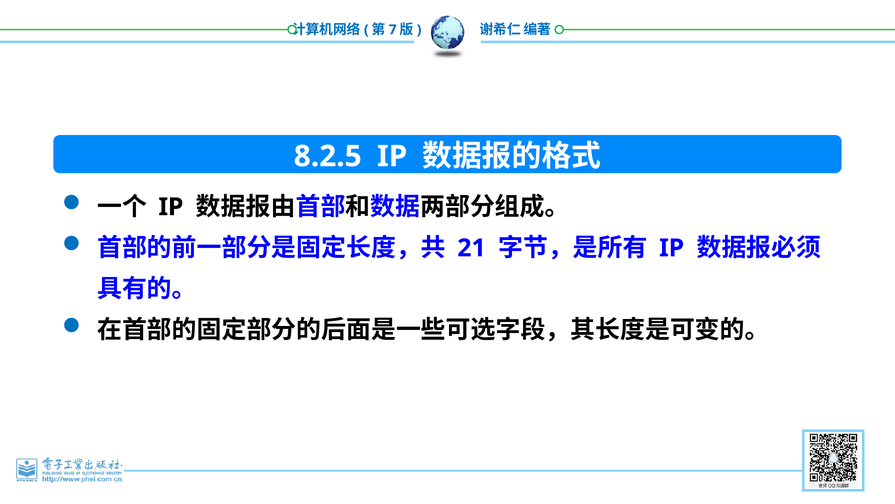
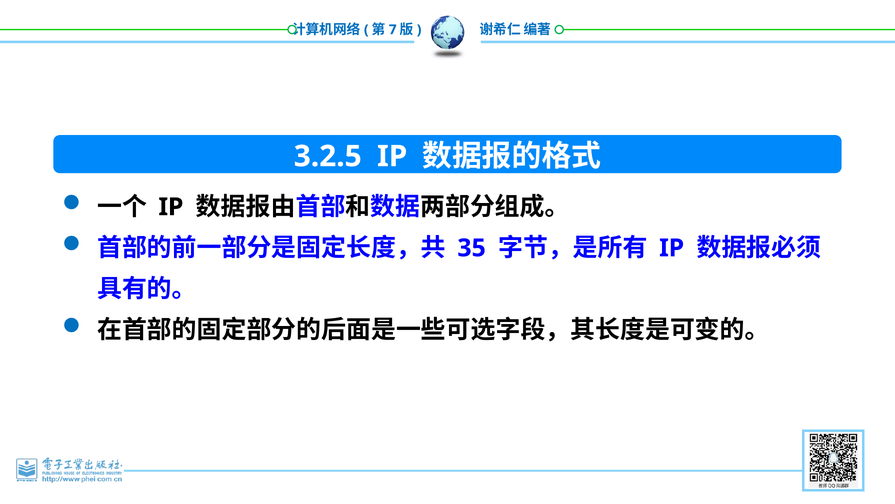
8.2.5: 8.2.5 -> 3.2.5
21: 21 -> 35
